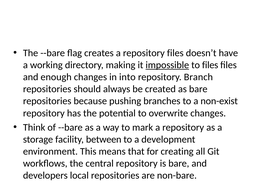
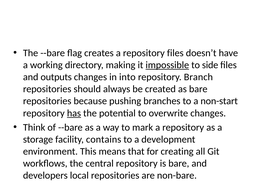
to files: files -> side
enough: enough -> outputs
non-exist: non-exist -> non-start
has underline: none -> present
between: between -> contains
